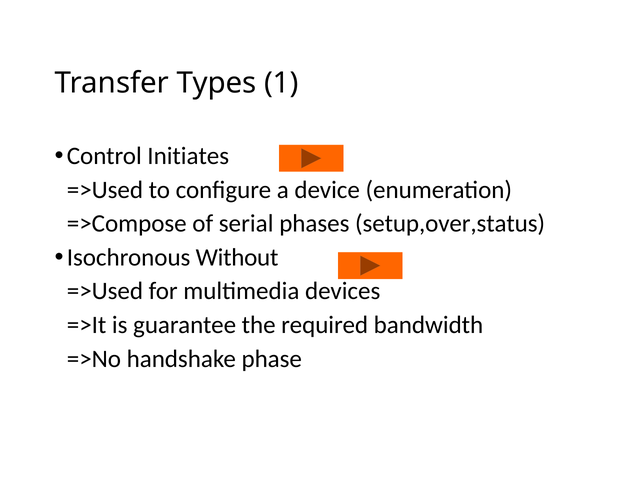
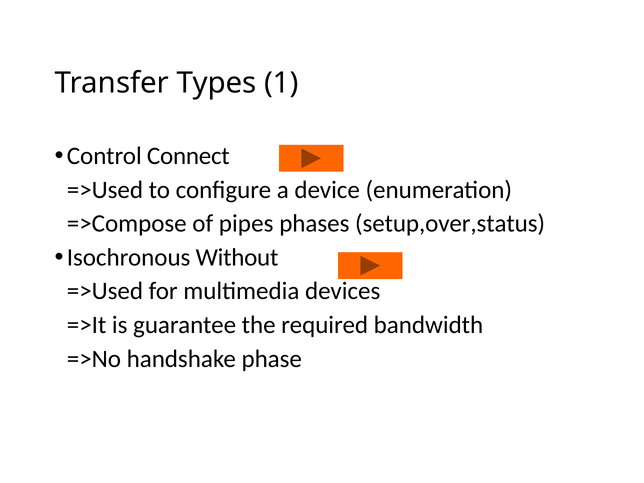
Initiates: Initiates -> Connect
serial: serial -> pipes
